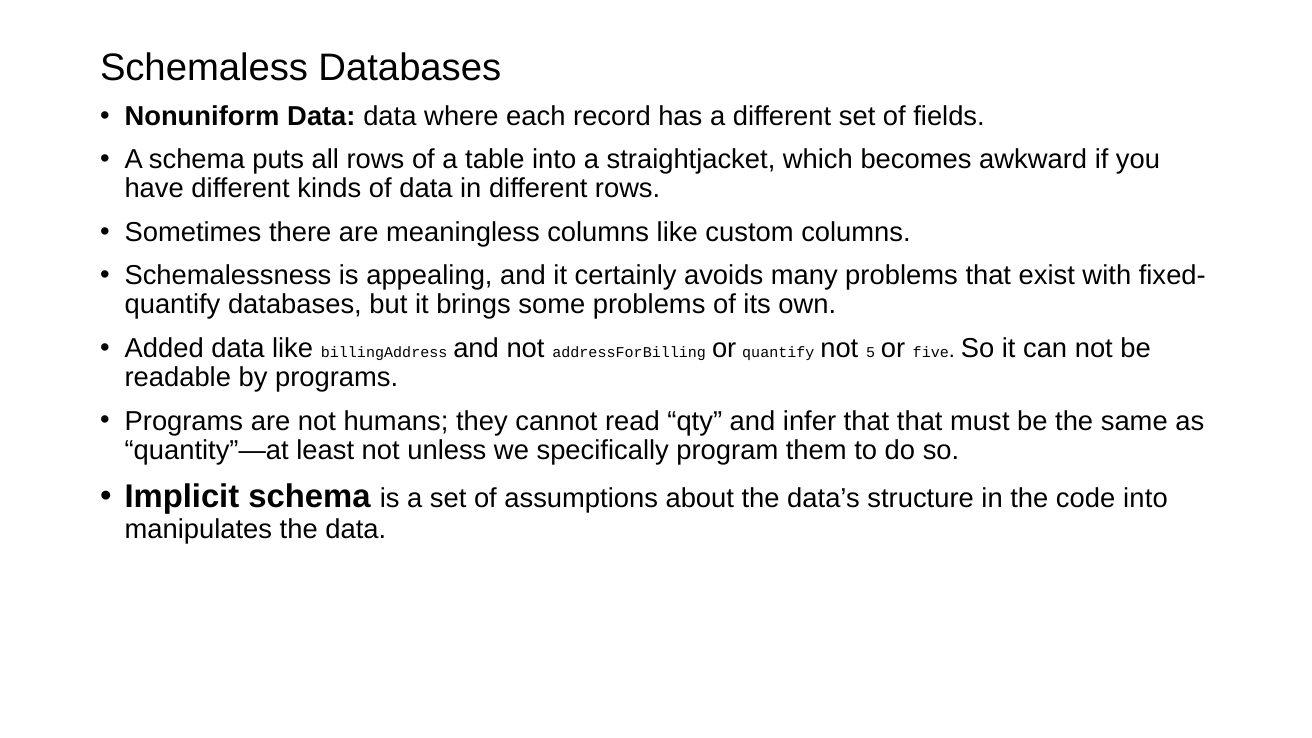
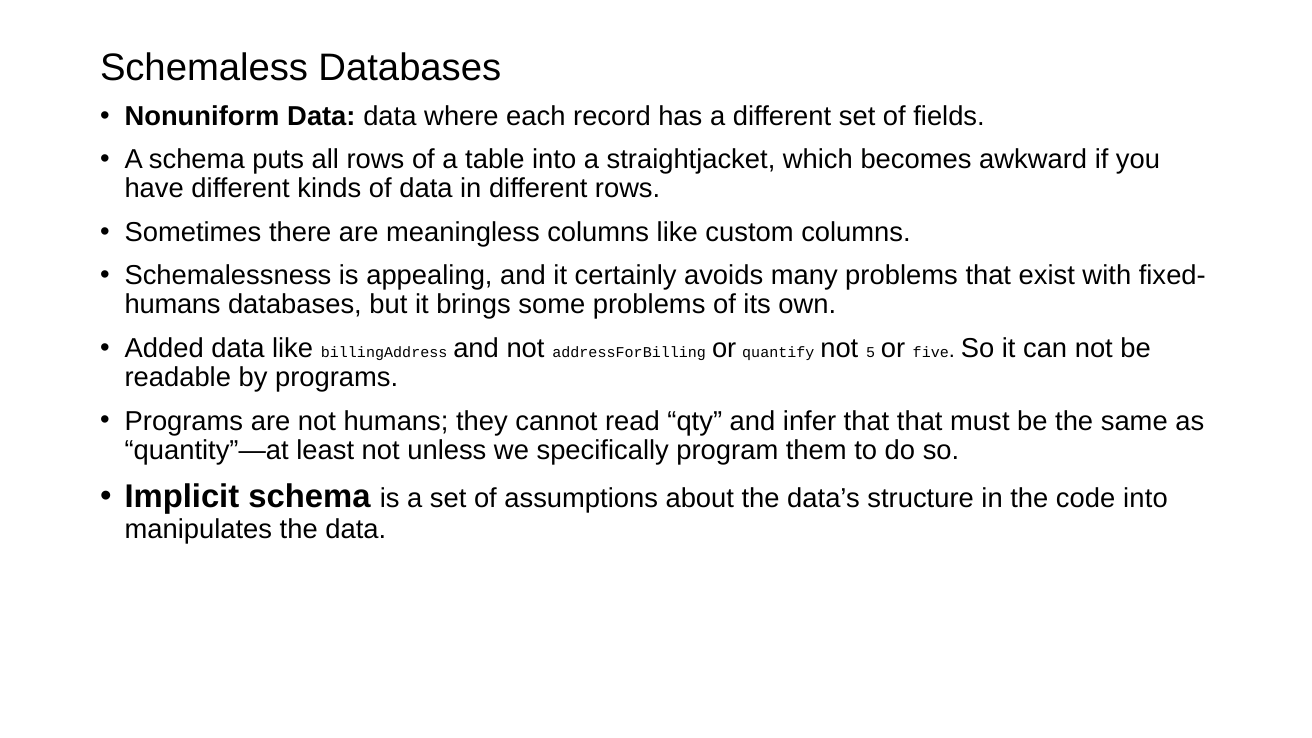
quantify at (172, 305): quantify -> humans
